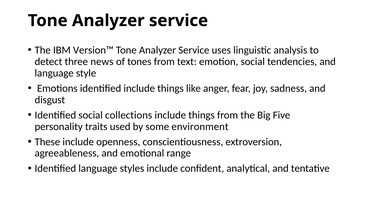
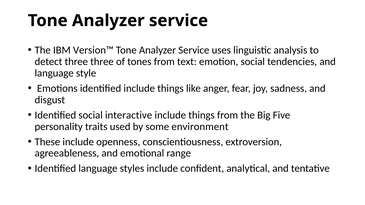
three news: news -> three
collections: collections -> interactive
